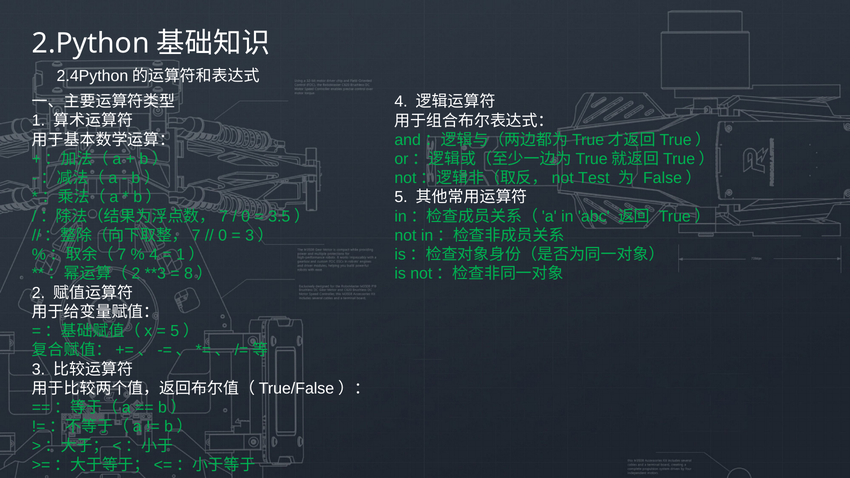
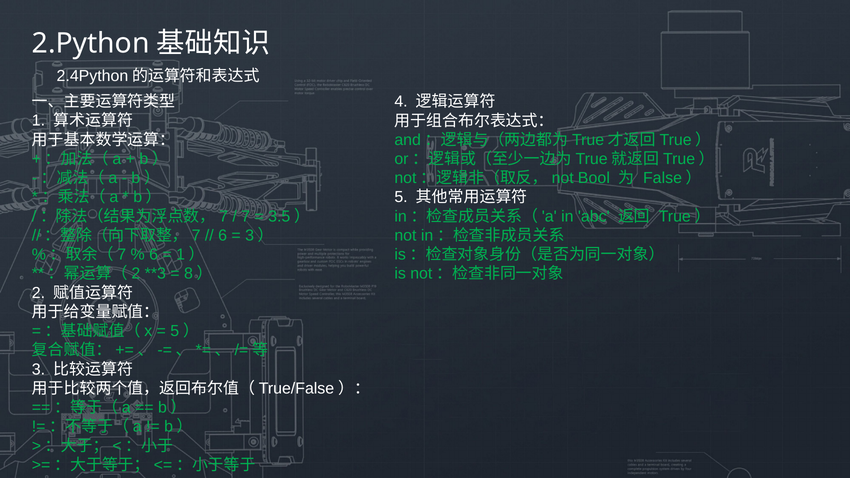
Test: Test -> Bool
0 at (246, 216): 0 -> 7
0 at (223, 236): 0 -> 6
4 at (154, 255): 4 -> 6
